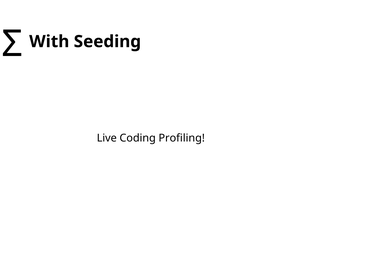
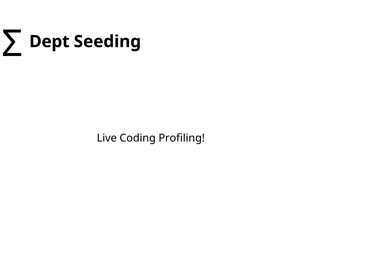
With: With -> Dept
